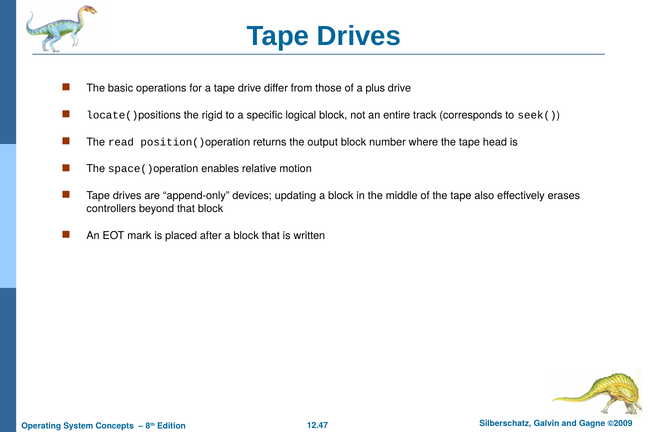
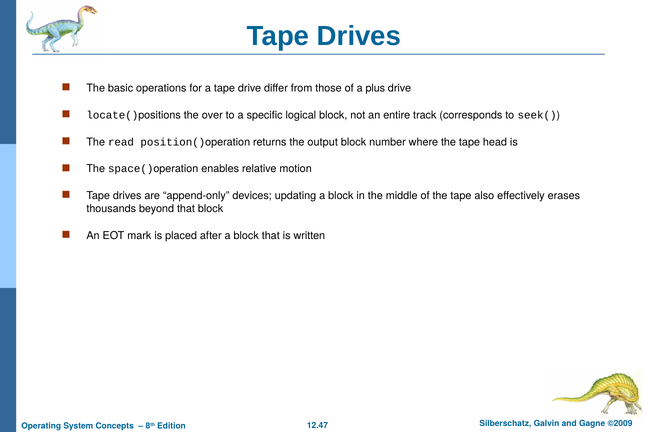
rigid: rigid -> over
controllers: controllers -> thousands
